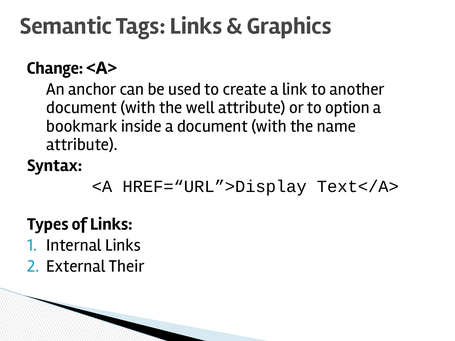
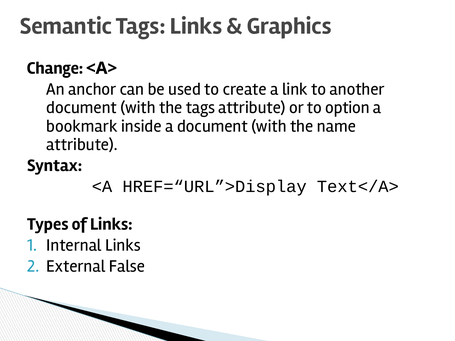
the well: well -> tags
Their: Their -> False
